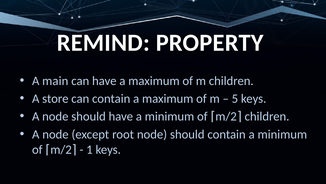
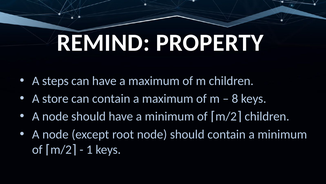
main: main -> steps
5: 5 -> 8
